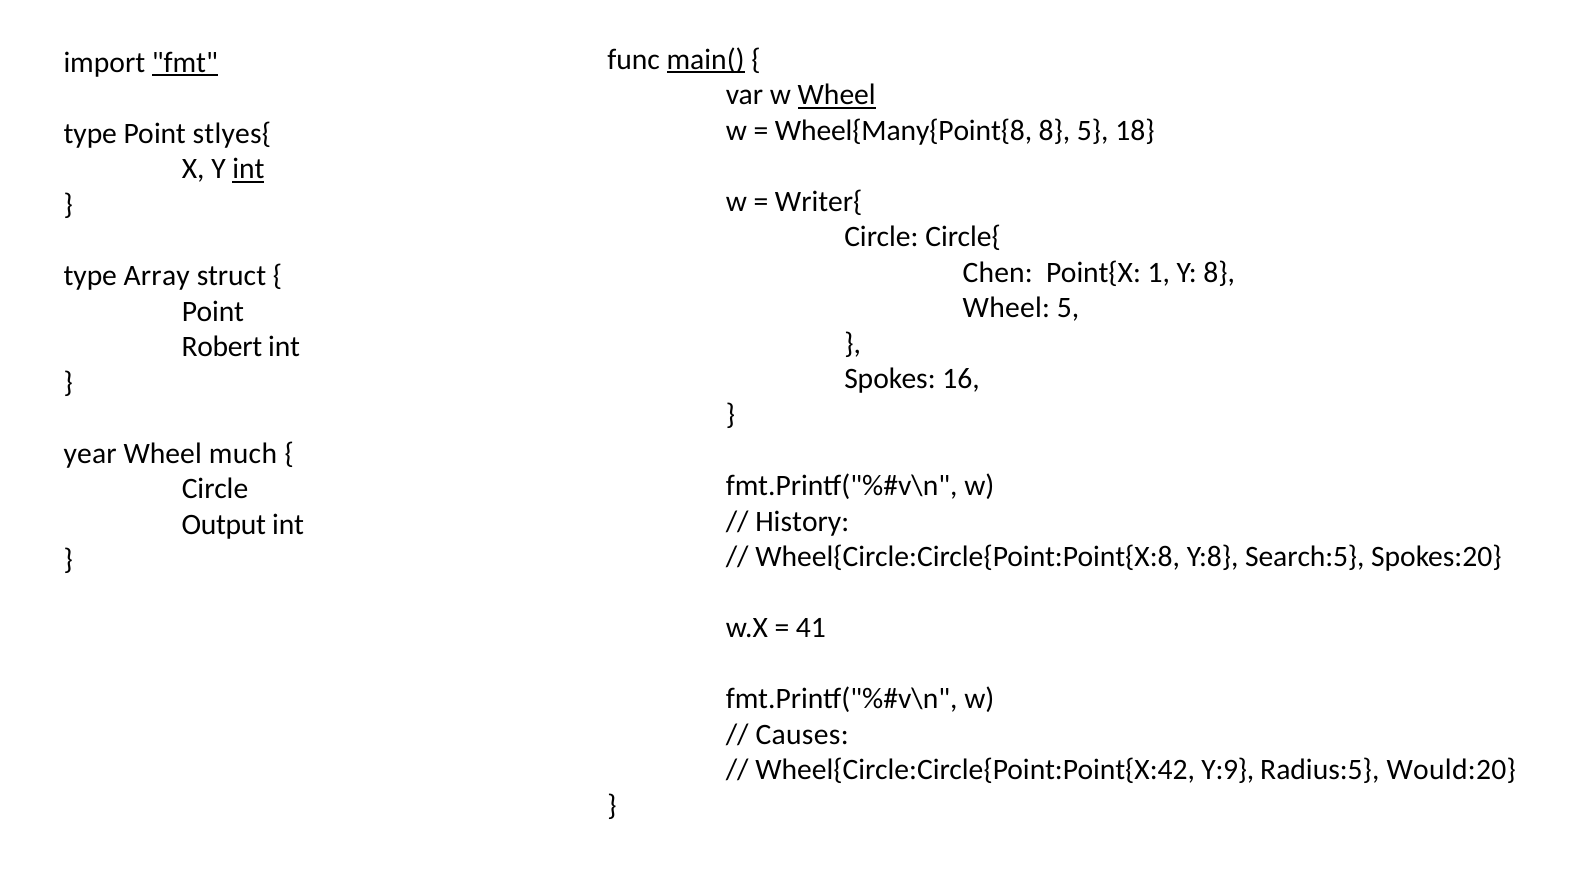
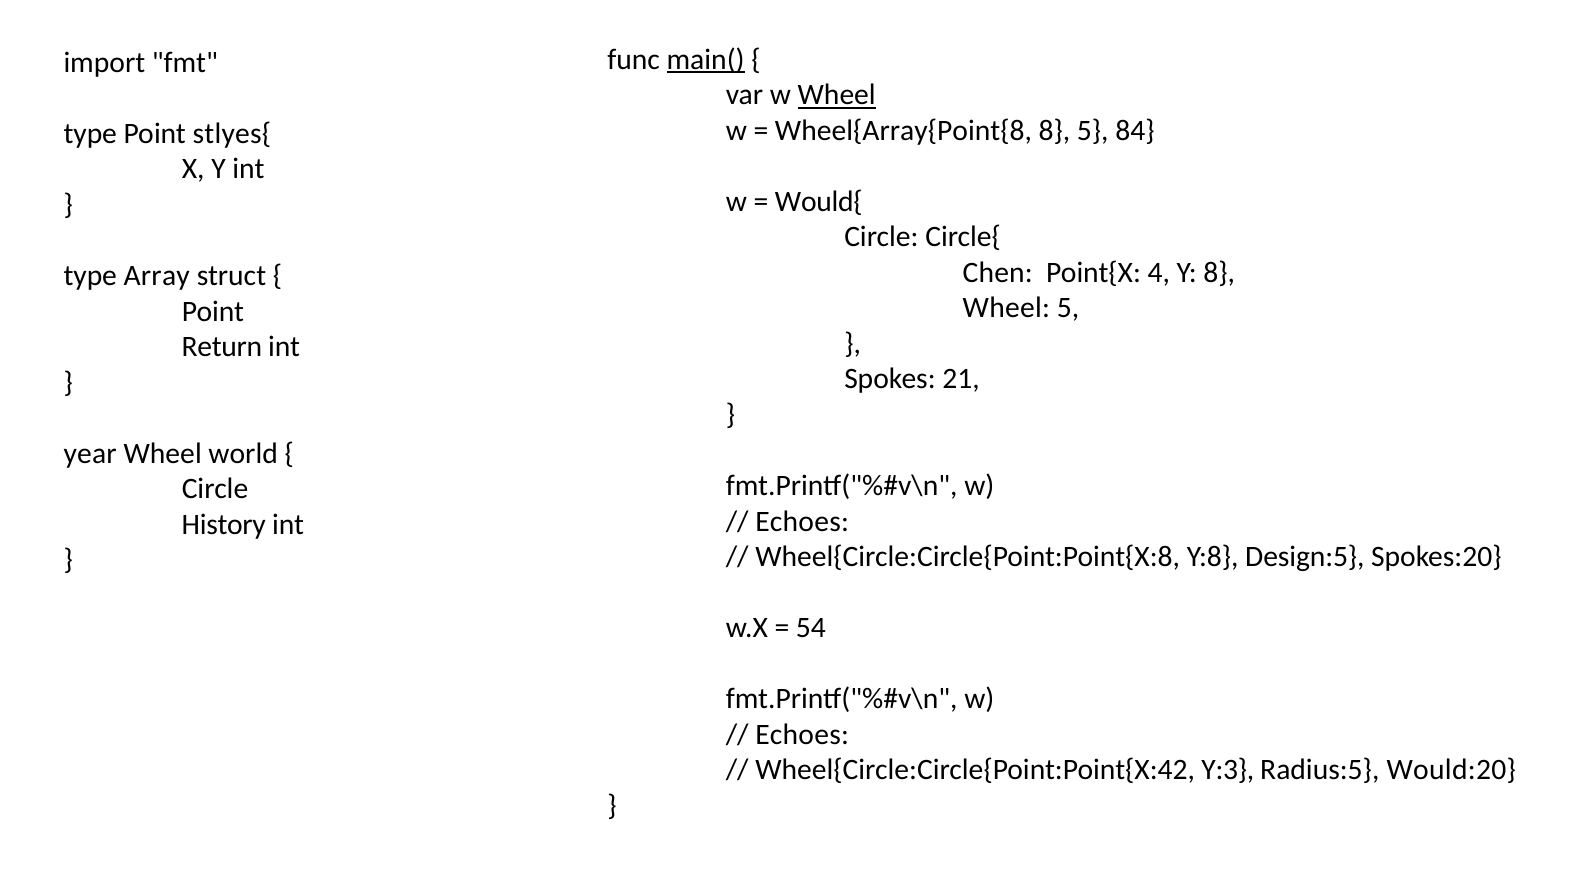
fmt underline: present -> none
Wheel{Many{Point{8: Wheel{Many{Point{8 -> Wheel{Array{Point{8
18: 18 -> 84
int at (248, 169) underline: present -> none
Writer{: Writer{ -> Would{
1: 1 -> 4
Robert: Robert -> Return
16: 16 -> 21
much: much -> world
History at (802, 521): History -> Echoes
Output: Output -> History
Search:5: Search:5 -> Design:5
41: 41 -> 54
Causes at (802, 735): Causes -> Echoes
Y:9: Y:9 -> Y:3
